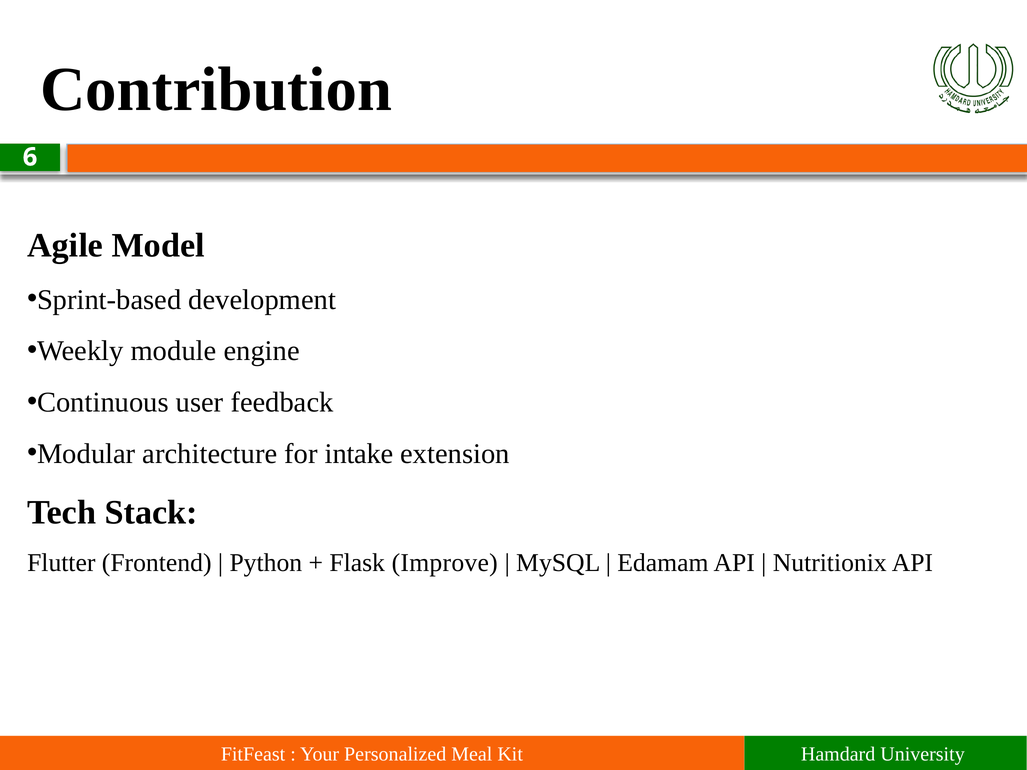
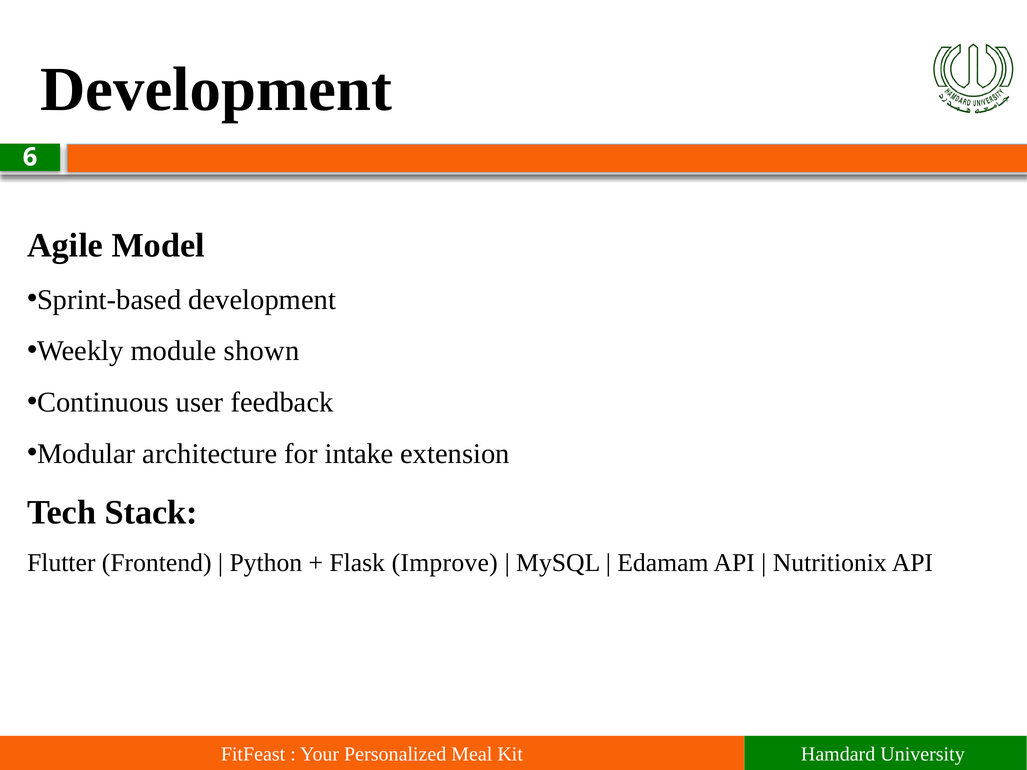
Contribution at (216, 90): Contribution -> Development
engine: engine -> shown
